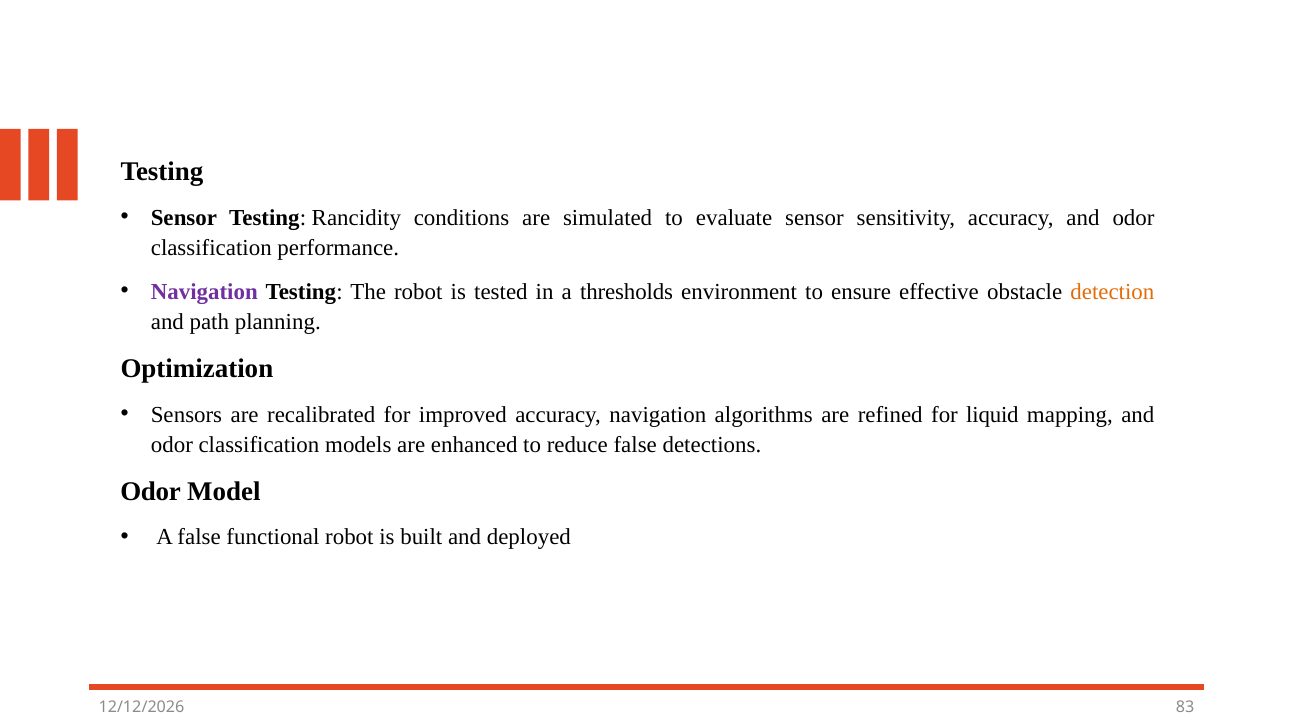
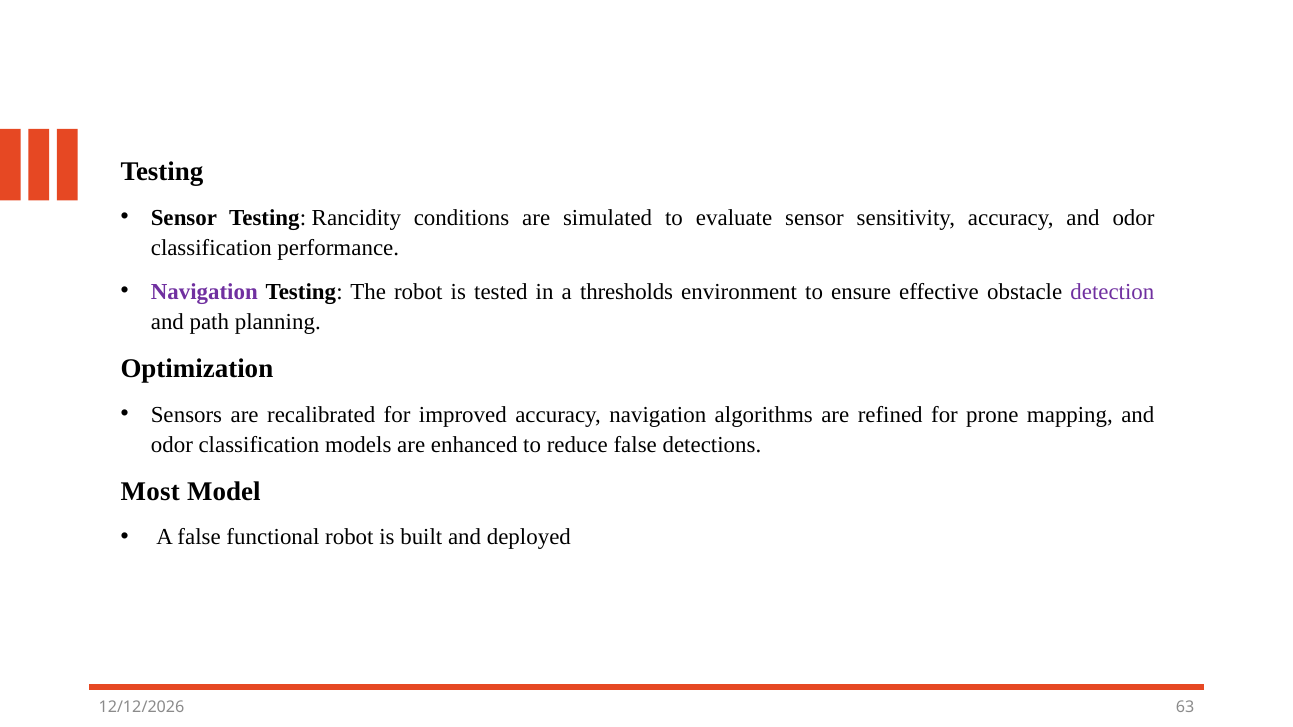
detection colour: orange -> purple
liquid: liquid -> prone
Odor at (151, 492): Odor -> Most
83: 83 -> 63
